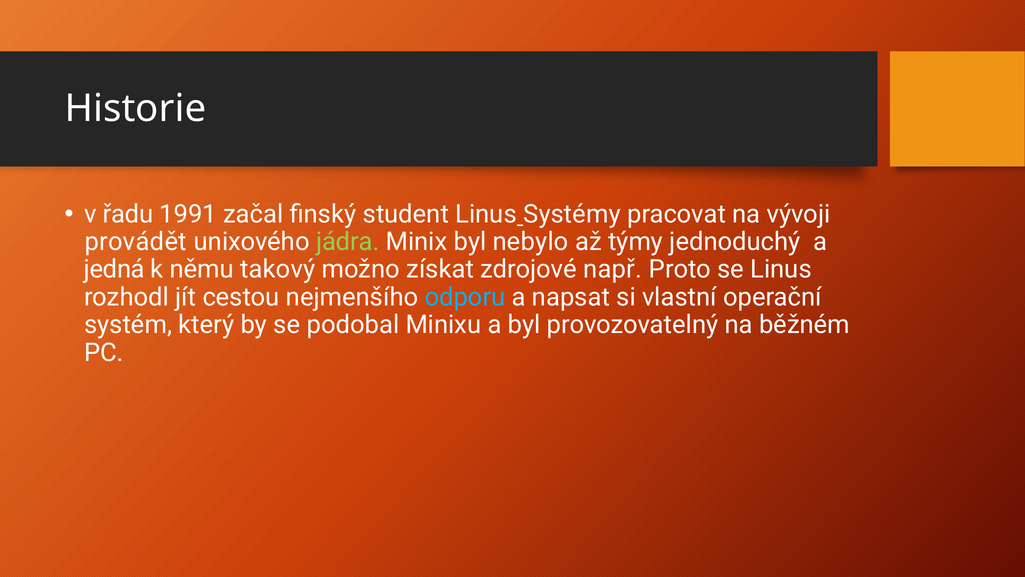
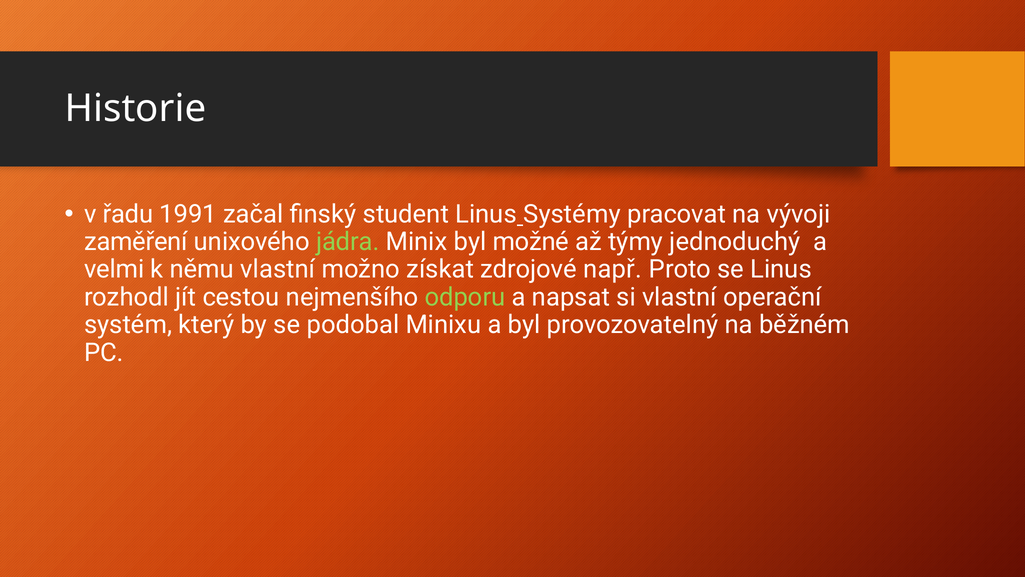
provádět: provádět -> zaměření
nebylo: nebylo -> možné
jedná: jedná -> velmi
němu takový: takový -> vlastní
odporu colour: light blue -> light green
